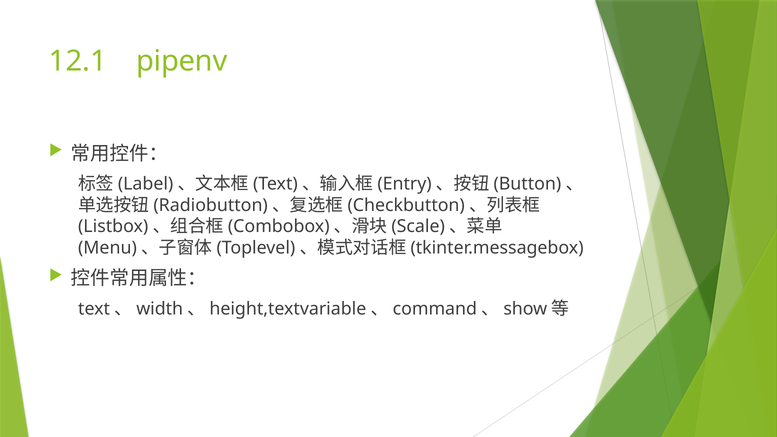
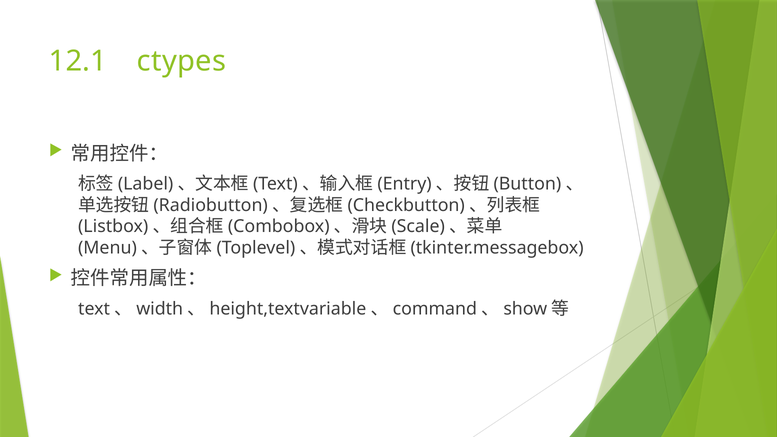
pipenv: pipenv -> ctypes
